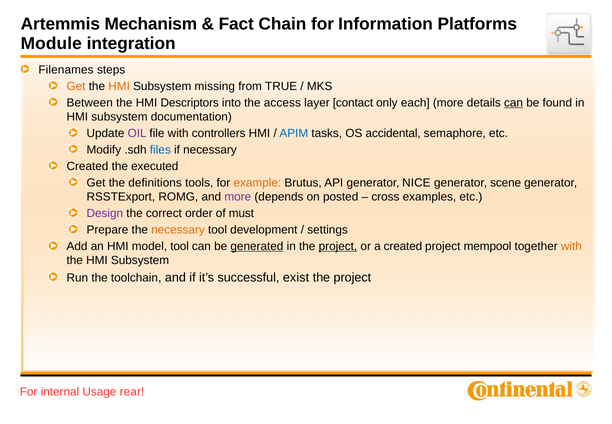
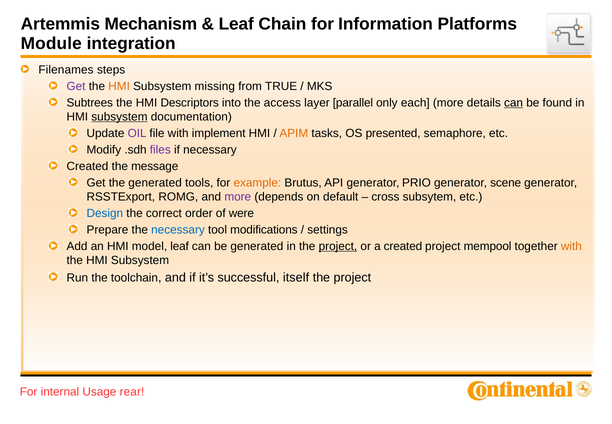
Fact at (236, 24): Fact -> Leaf
Get at (76, 86) colour: orange -> purple
Between: Between -> Subtrees
contact: contact -> parallel
subsystem at (119, 117) underline: none -> present
controllers: controllers -> implement
APIM colour: blue -> orange
accidental: accidental -> presented
files colour: blue -> purple
executed: executed -> message
the definitions: definitions -> generated
NICE: NICE -> PRIO
posted: posted -> default
examples: examples -> subsytem
Design colour: purple -> blue
must: must -> were
necessary at (178, 230) colour: orange -> blue
development: development -> modifications
model tool: tool -> leaf
generated at (257, 246) underline: present -> none
exist: exist -> itself
